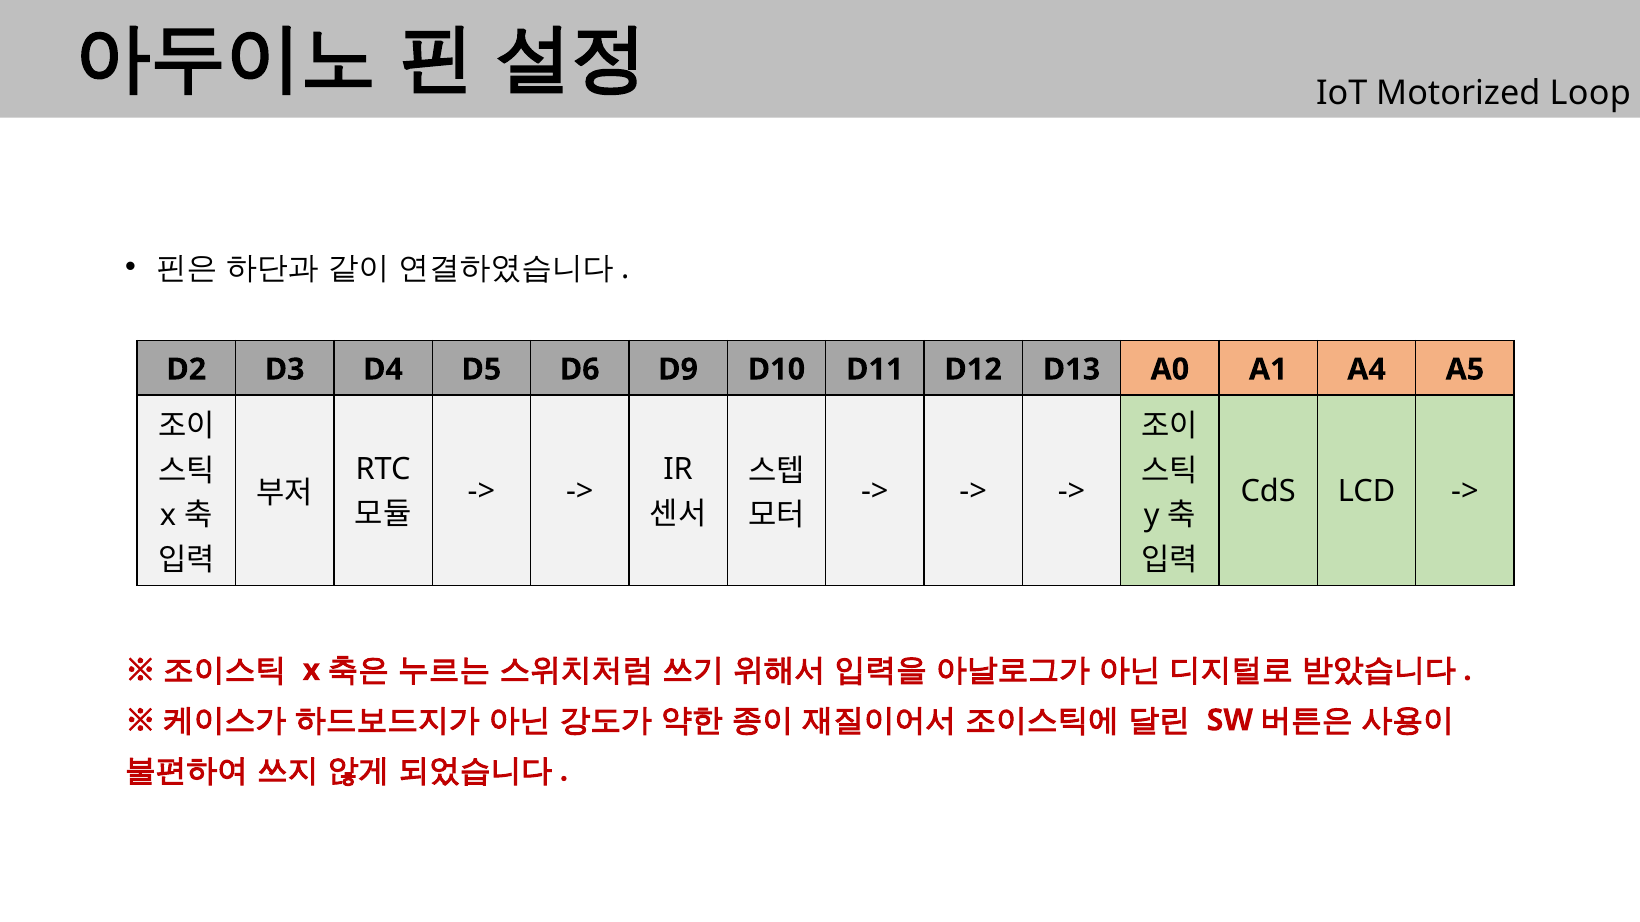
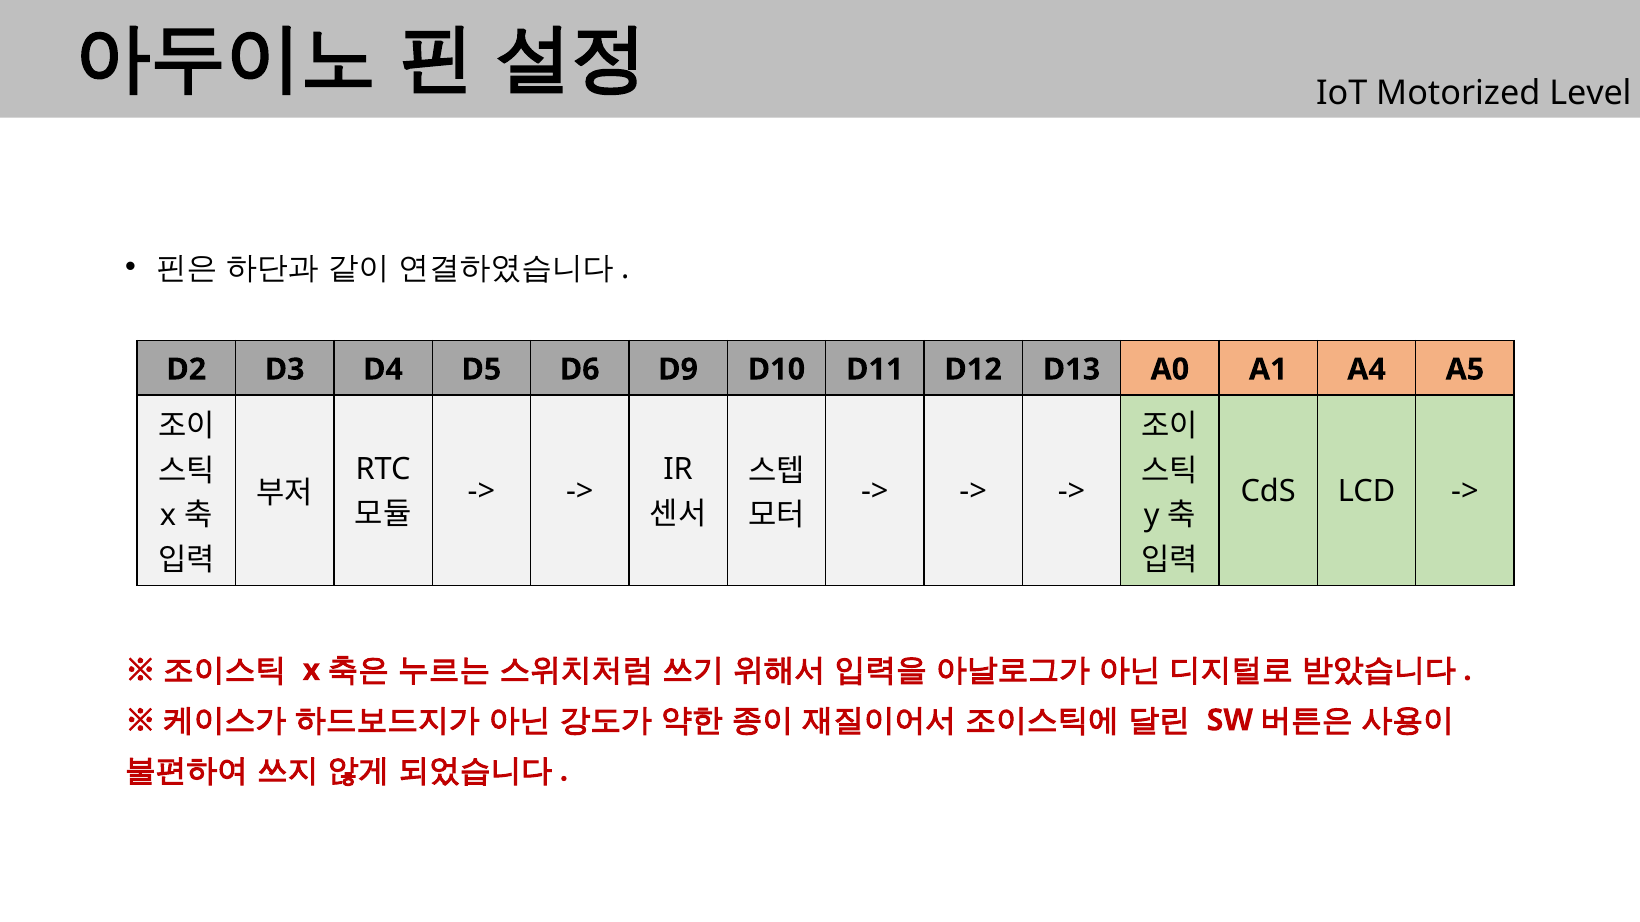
Loop: Loop -> Level
